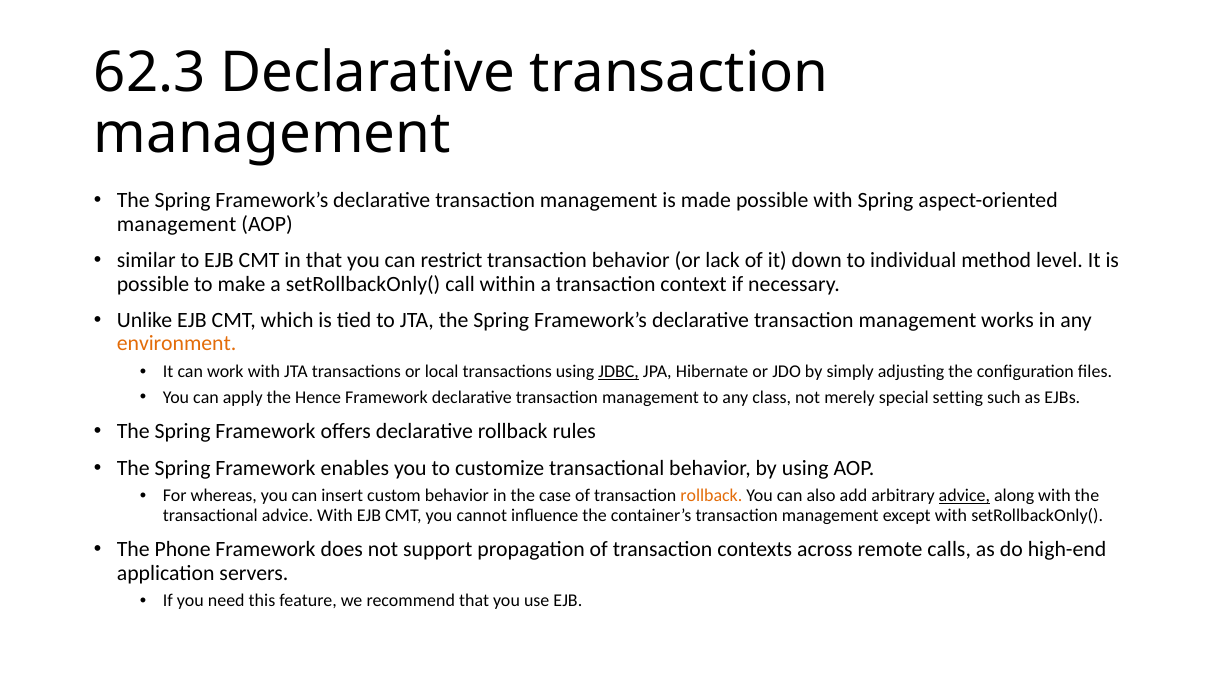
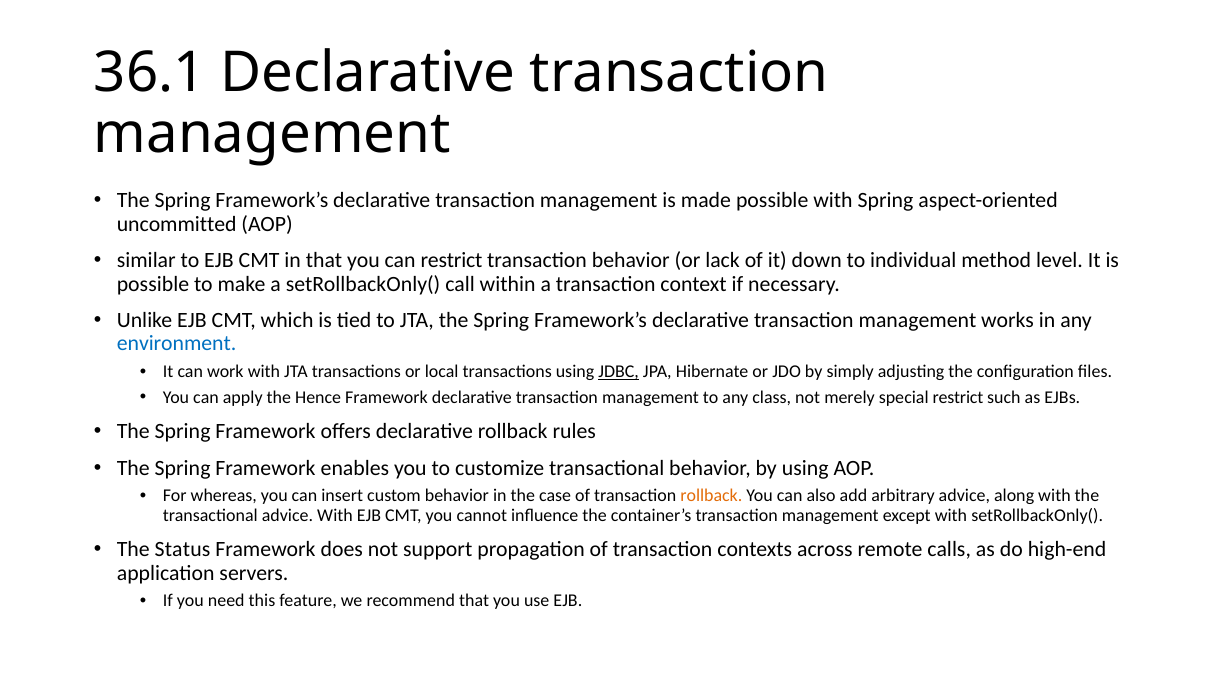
62.3: 62.3 -> 36.1
management at (177, 224): management -> uncommitted
environment colour: orange -> blue
special setting: setting -> restrict
advice at (964, 496) underline: present -> none
Phone: Phone -> Status
